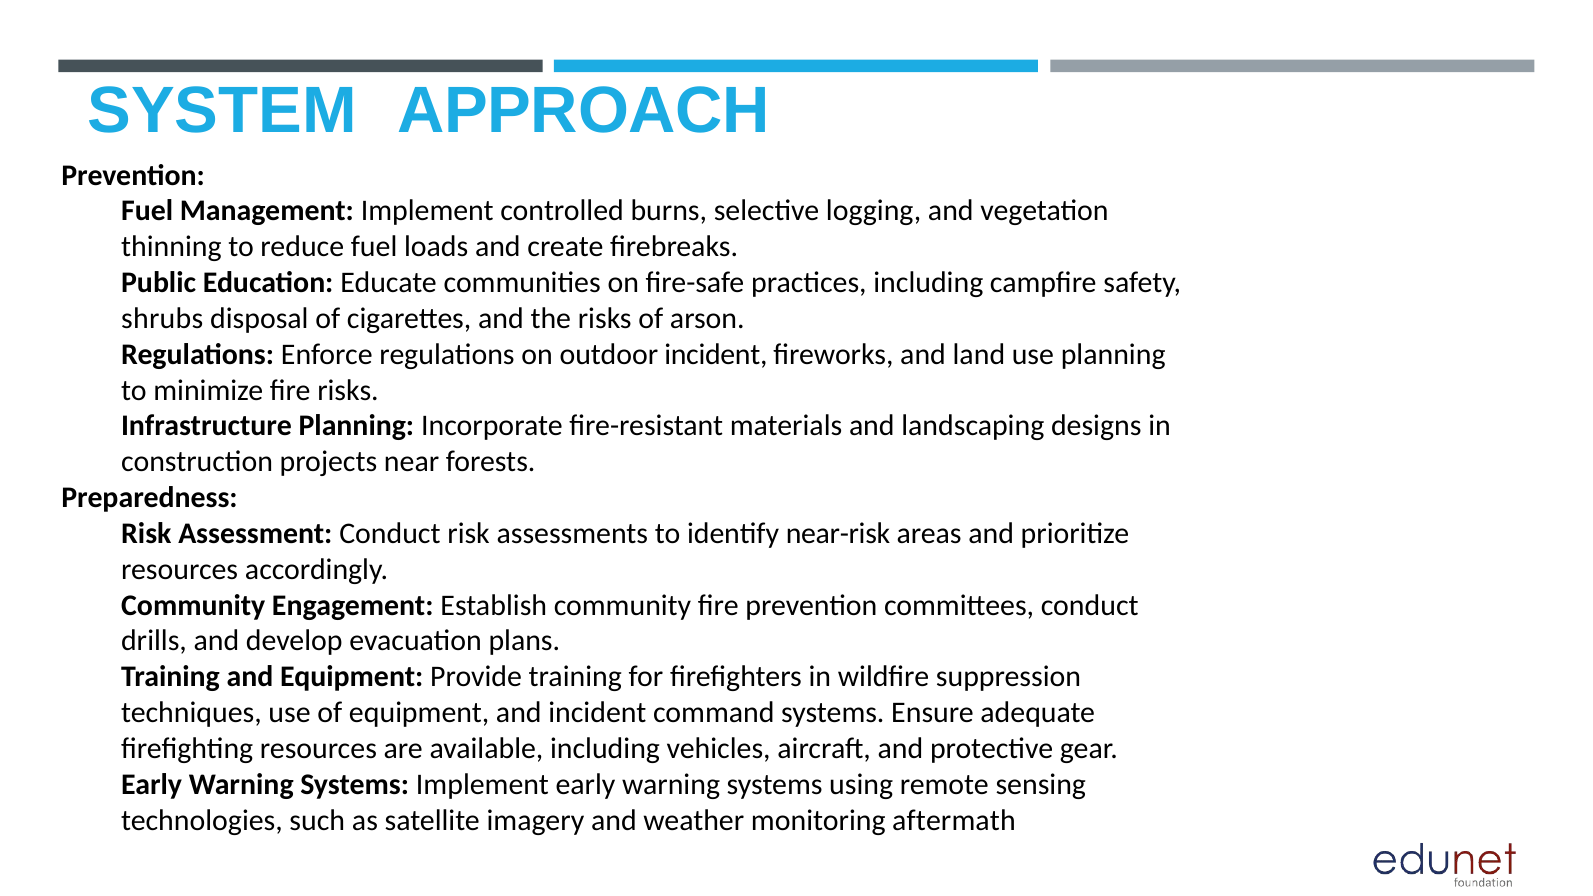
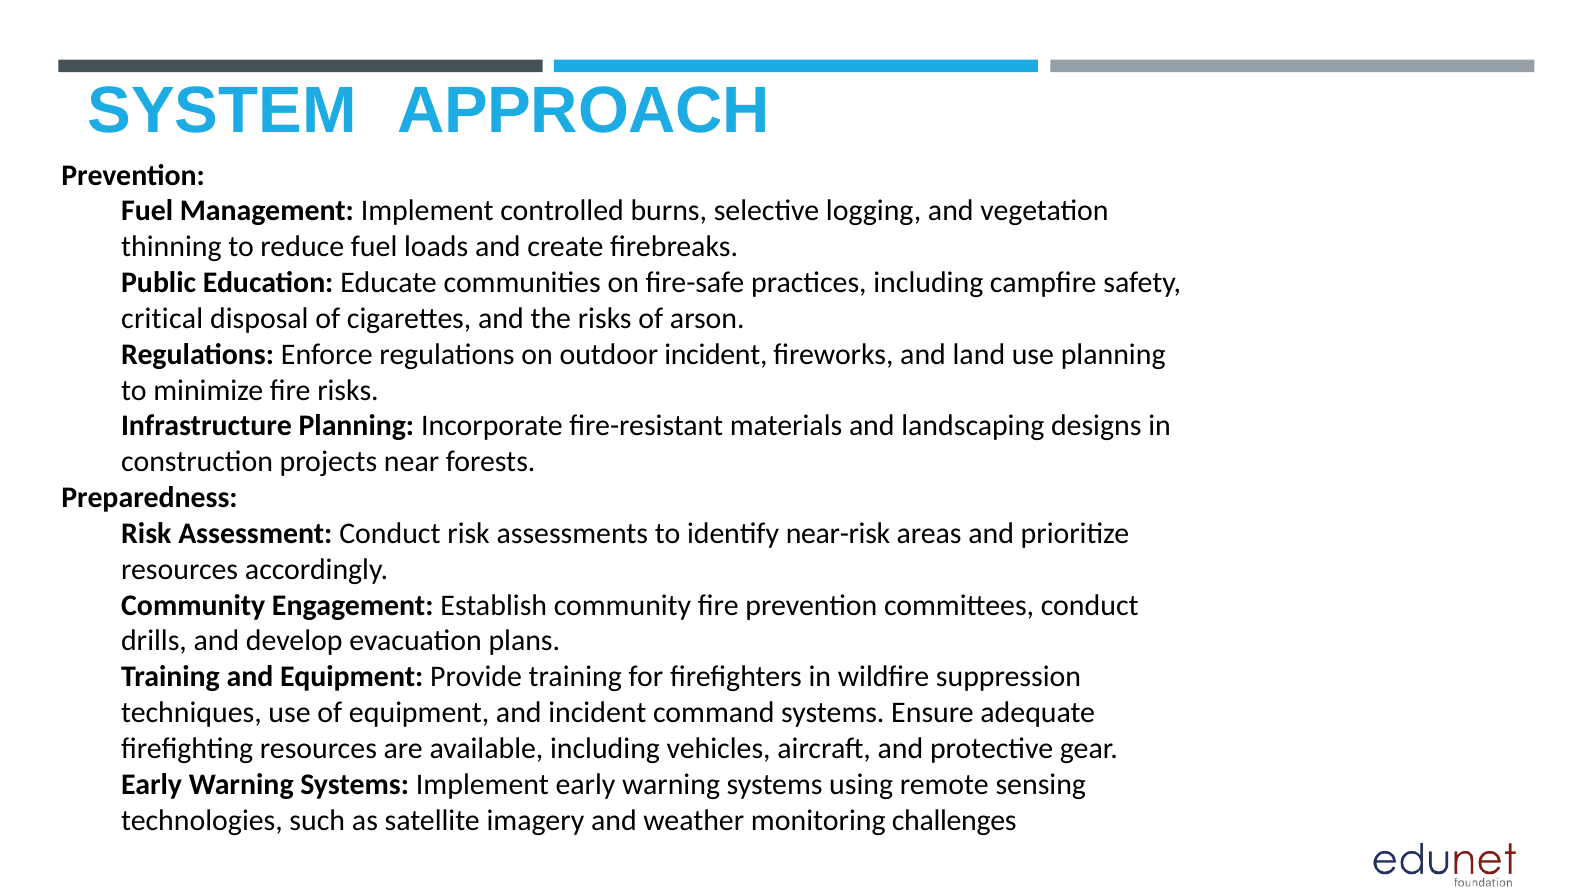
shrubs: shrubs -> critical
aftermath: aftermath -> challenges
